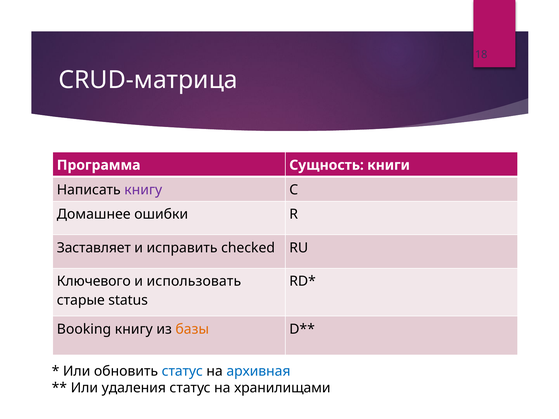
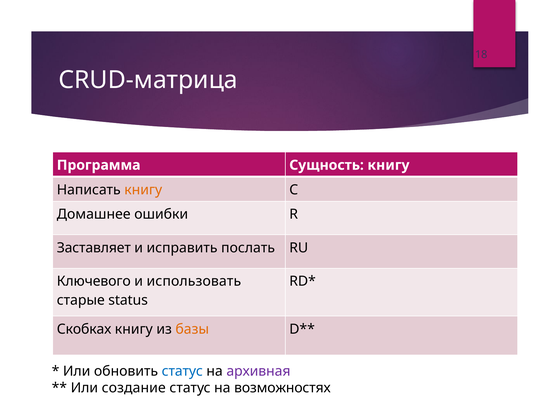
Сущность книги: книги -> книгу
книгу at (143, 190) colour: purple -> orange
checked: checked -> послать
Booking: Booking -> Скобках
архивная colour: blue -> purple
удаления: удаления -> создание
хранилищами: хранилищами -> возможностях
